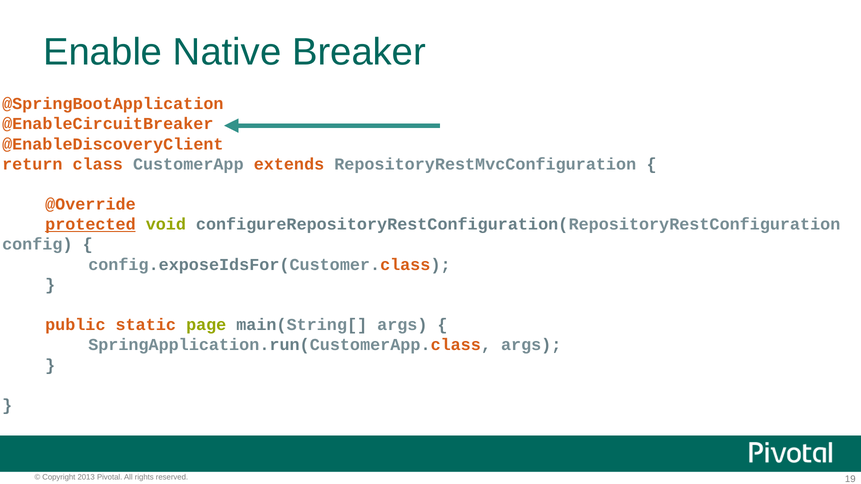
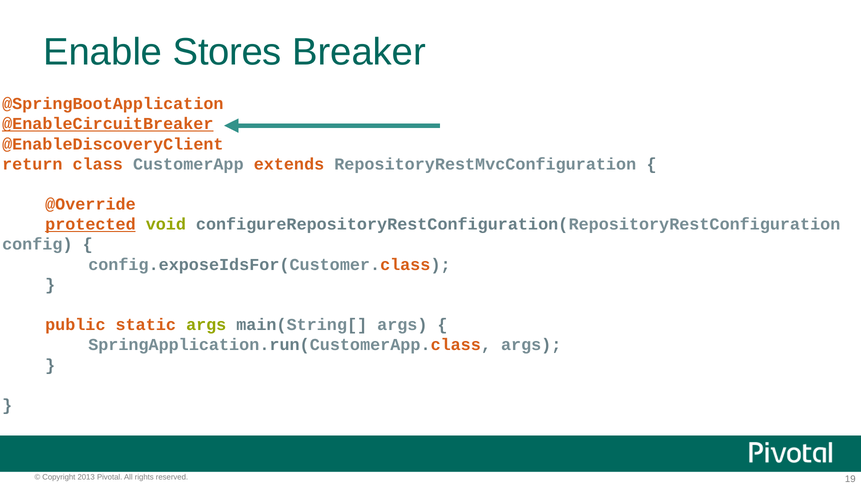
Native: Native -> Stores
@EnableCircuitBreaker underline: none -> present
static page: page -> args
